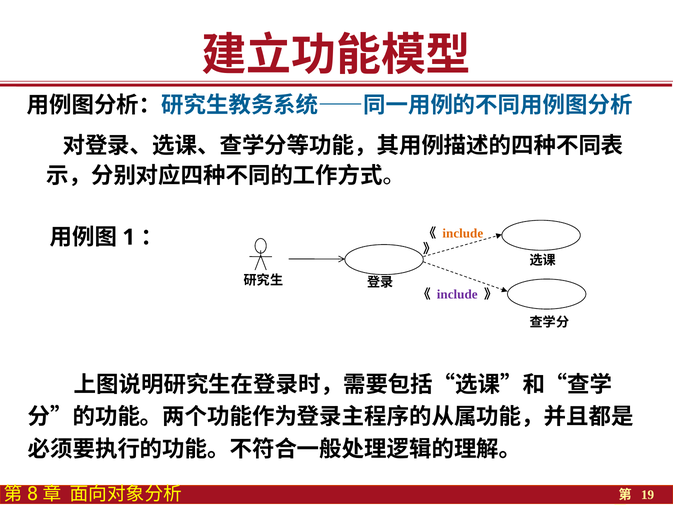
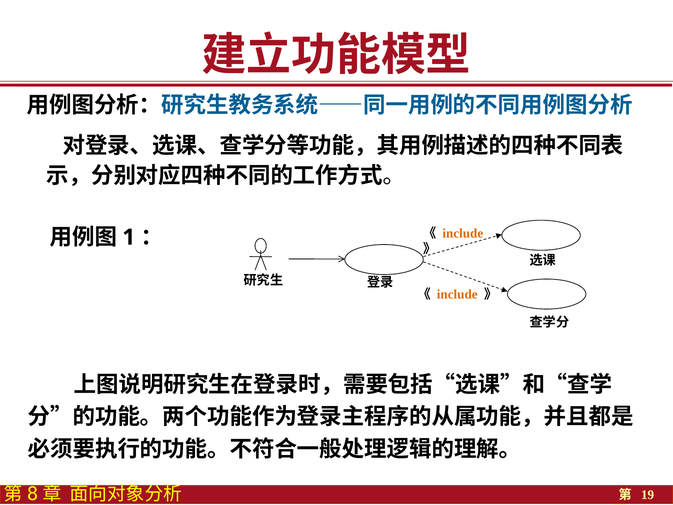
include at (457, 294) colour: purple -> orange
